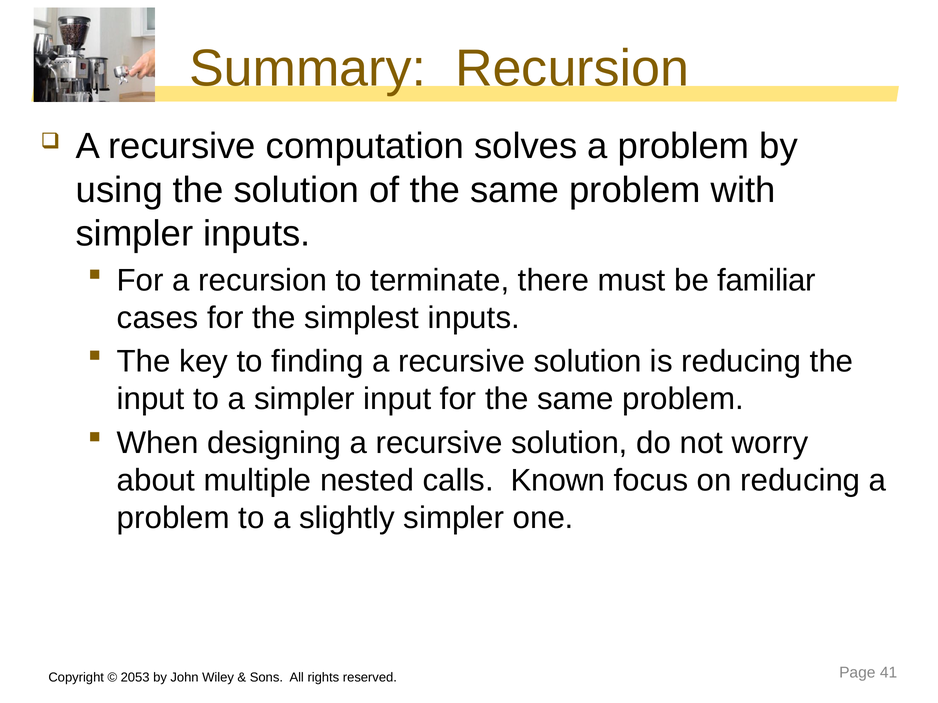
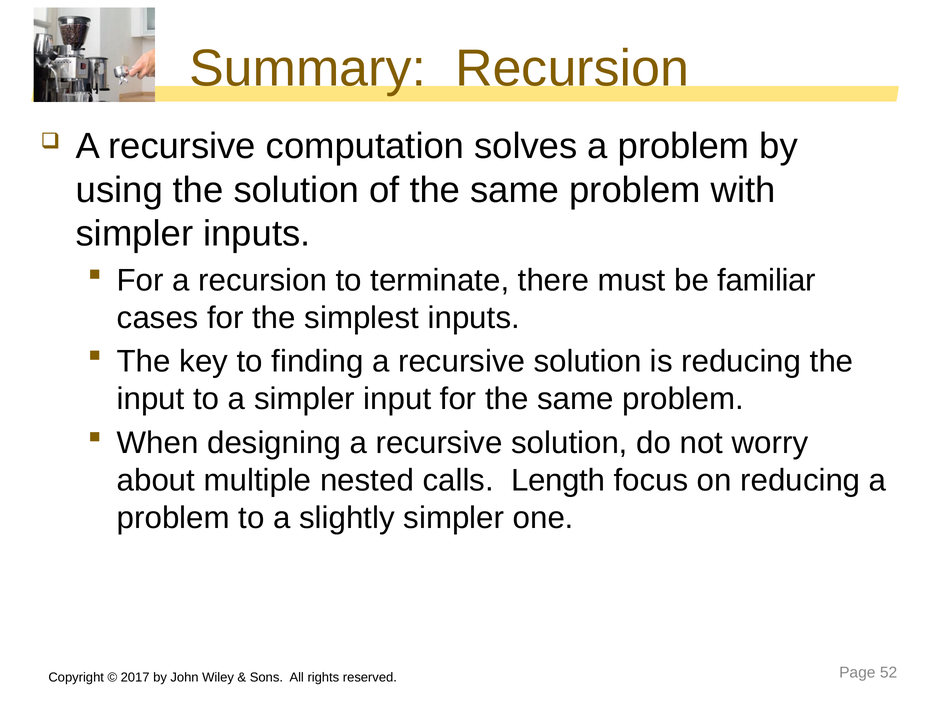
Known: Known -> Length
2053: 2053 -> 2017
41: 41 -> 52
